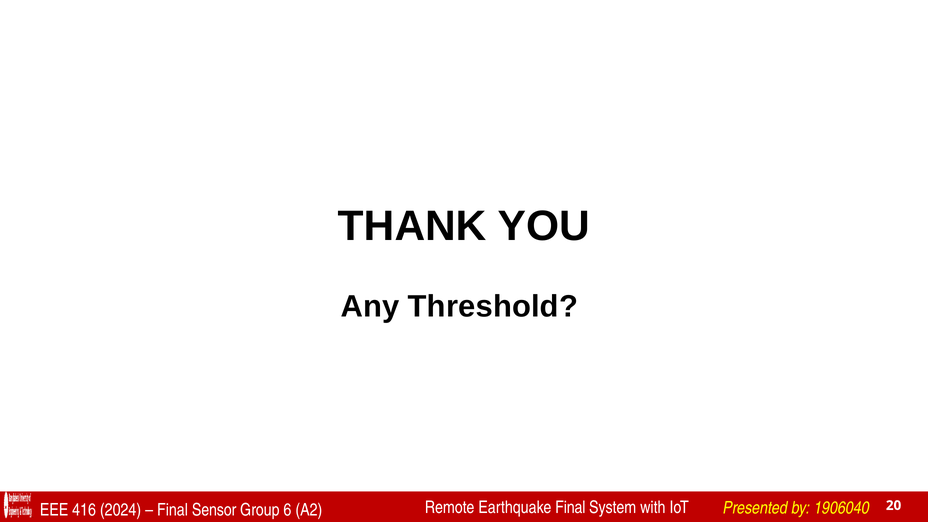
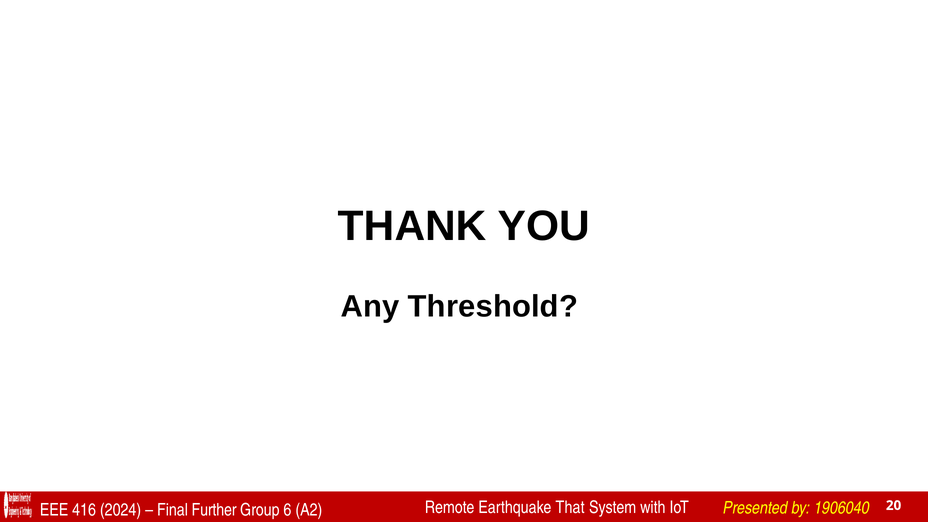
Sensor: Sensor -> Further
Earthquake Final: Final -> That
